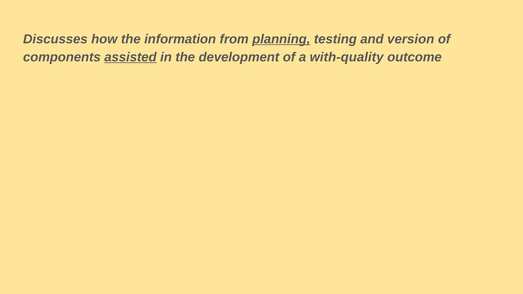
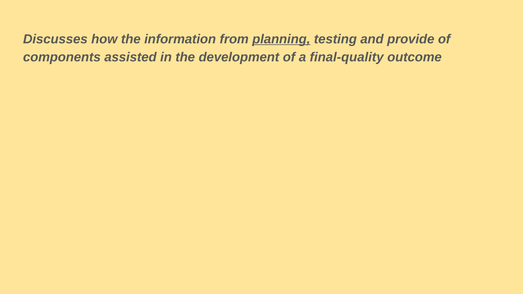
version: version -> provide
assisted underline: present -> none
with-quality: with-quality -> final-quality
